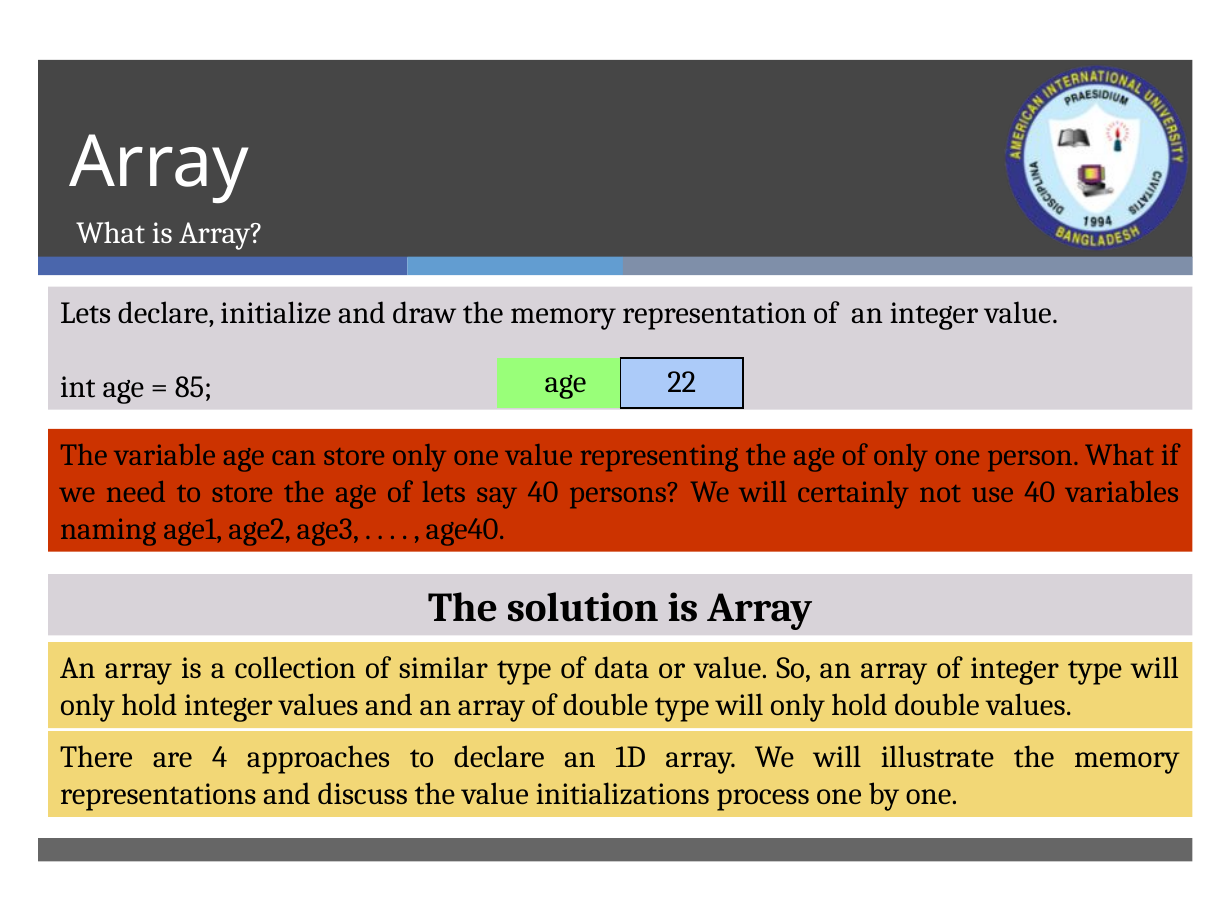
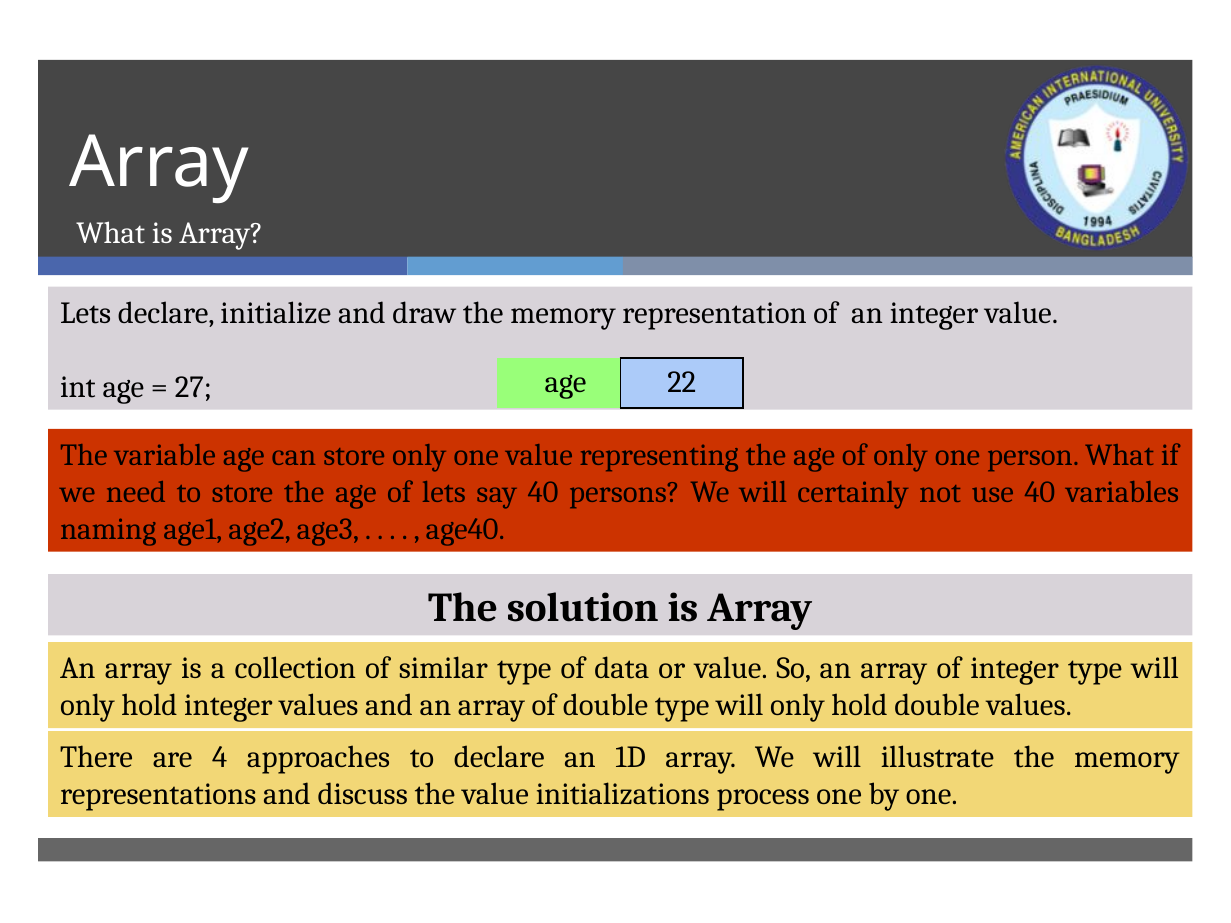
85: 85 -> 27
